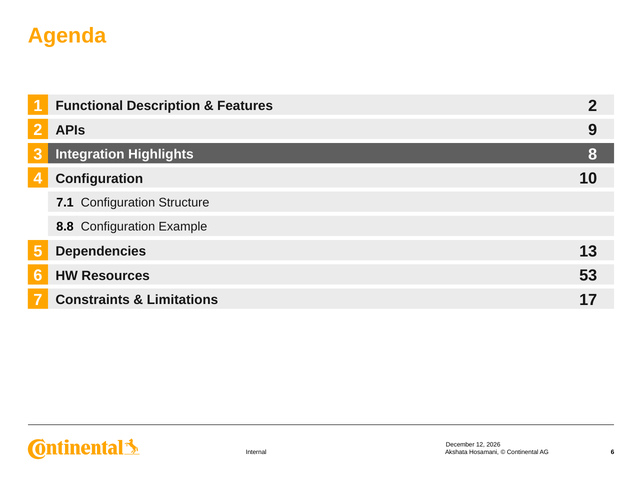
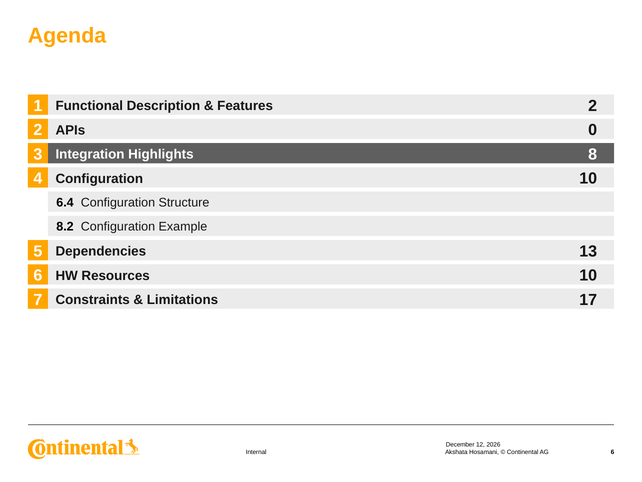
9: 9 -> 0
7.1: 7.1 -> 6.4
8.8: 8.8 -> 8.2
6 53: 53 -> 10
